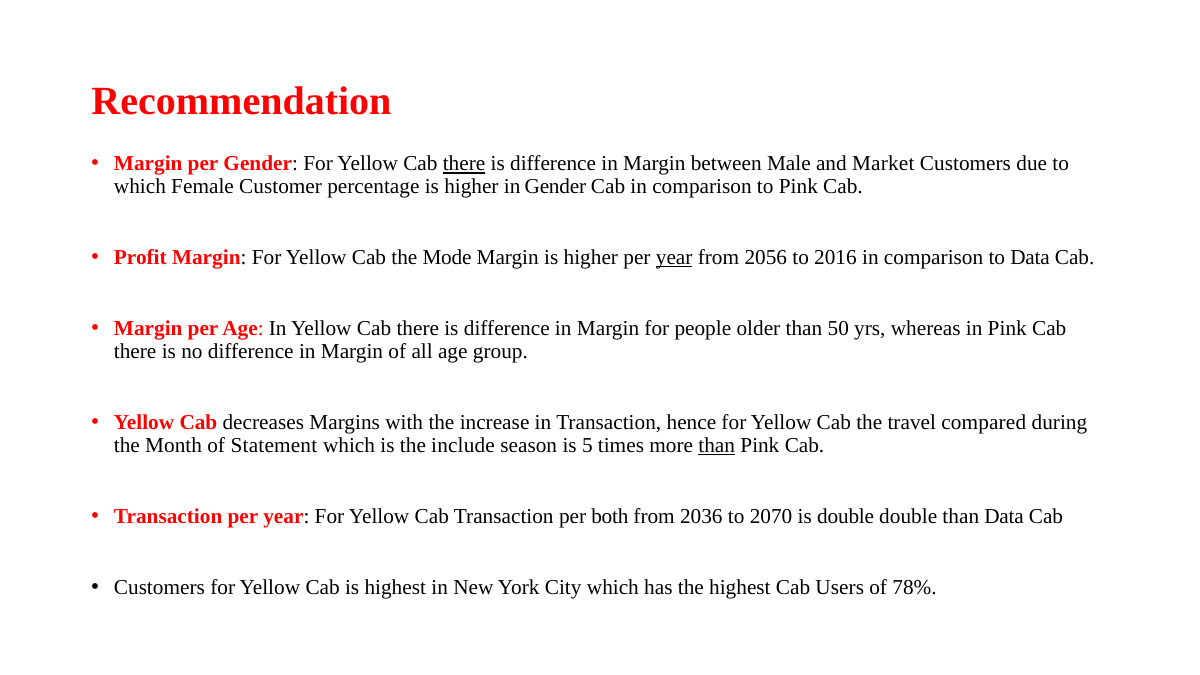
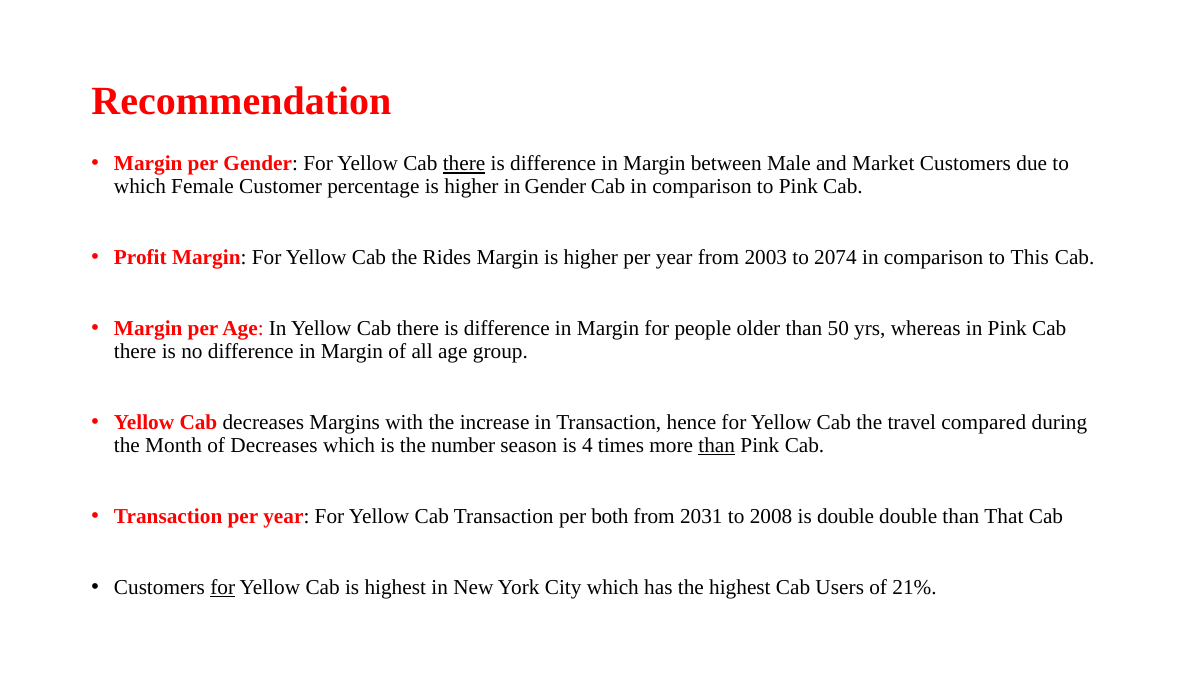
Mode: Mode -> Rides
year at (674, 258) underline: present -> none
2056: 2056 -> 2003
2016: 2016 -> 2074
to Data: Data -> This
of Statement: Statement -> Decreases
include: include -> number
5: 5 -> 4
2036: 2036 -> 2031
2070: 2070 -> 2008
than Data: Data -> That
for at (223, 587) underline: none -> present
78%: 78% -> 21%
